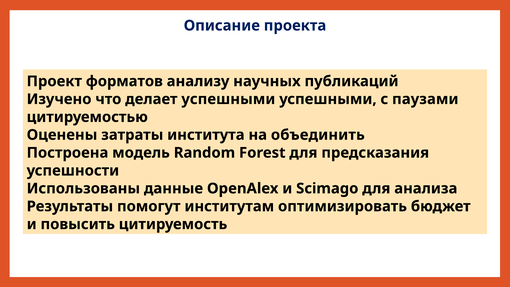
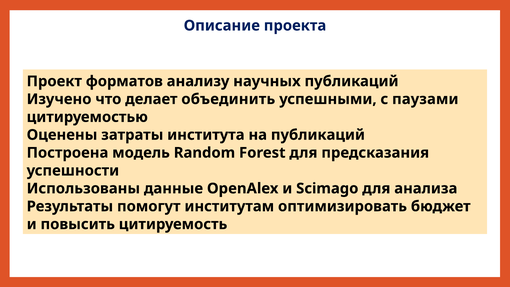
делает успешными: успешными -> объединить
на объединить: объединить -> публикаций
